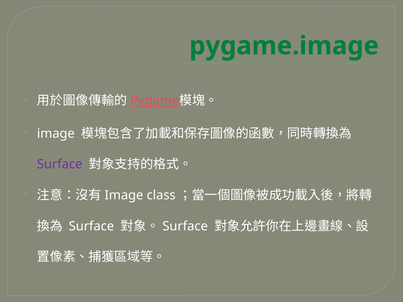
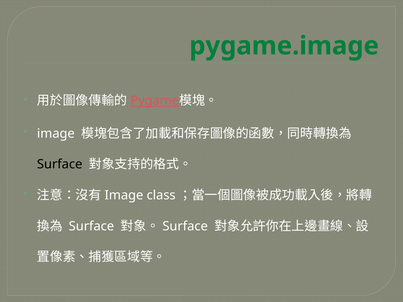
Surface at (60, 165) colour: purple -> black
